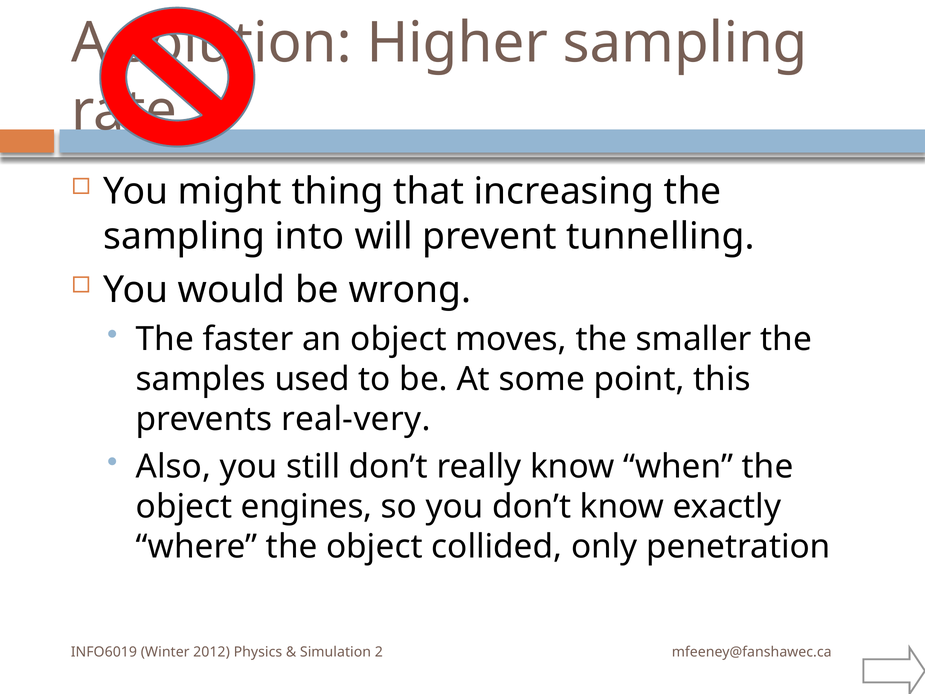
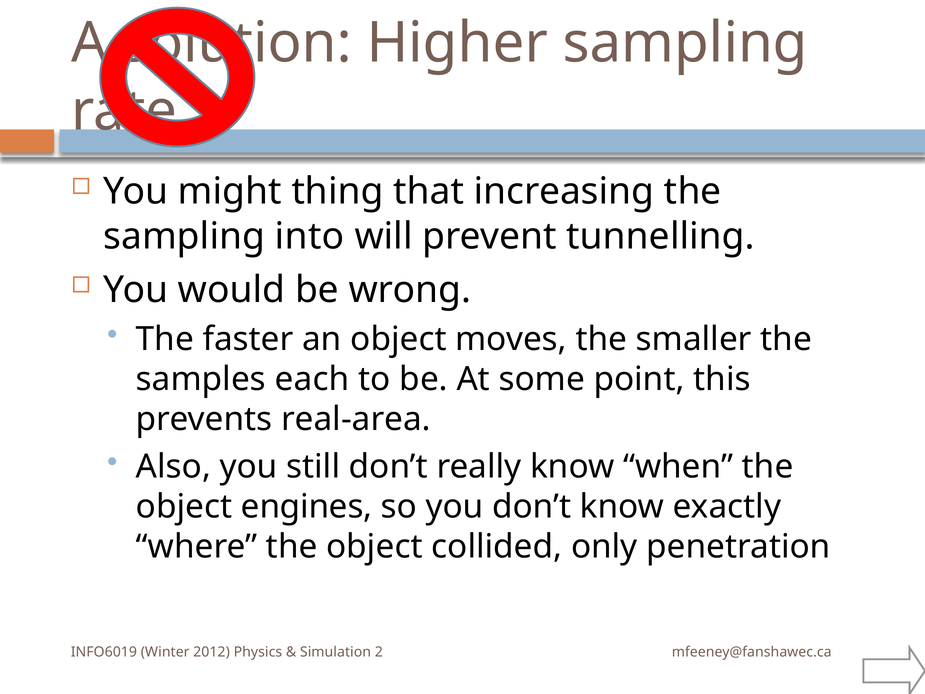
used: used -> each
real-very: real-very -> real-area
